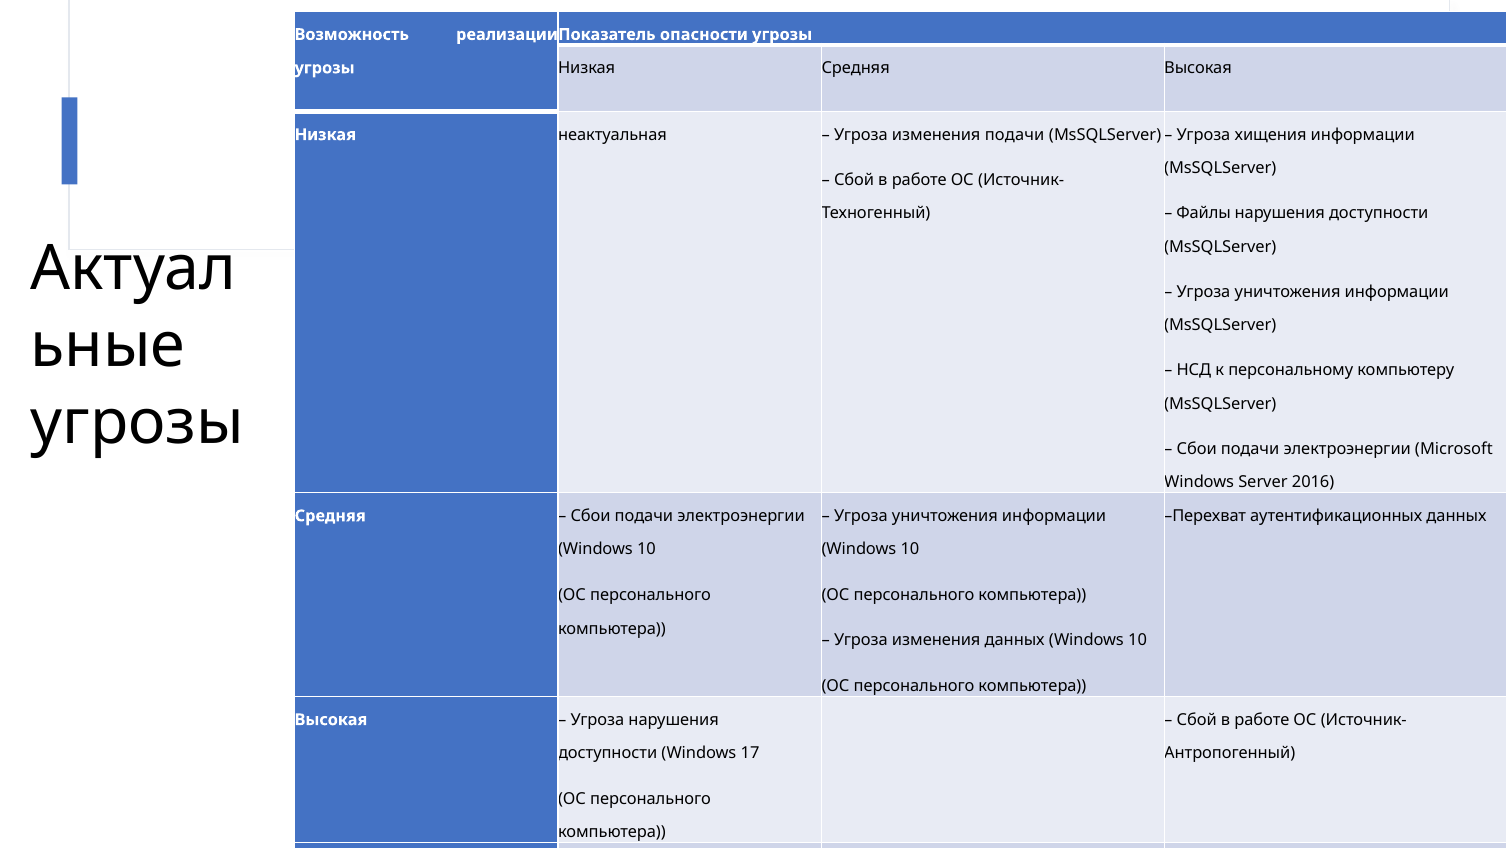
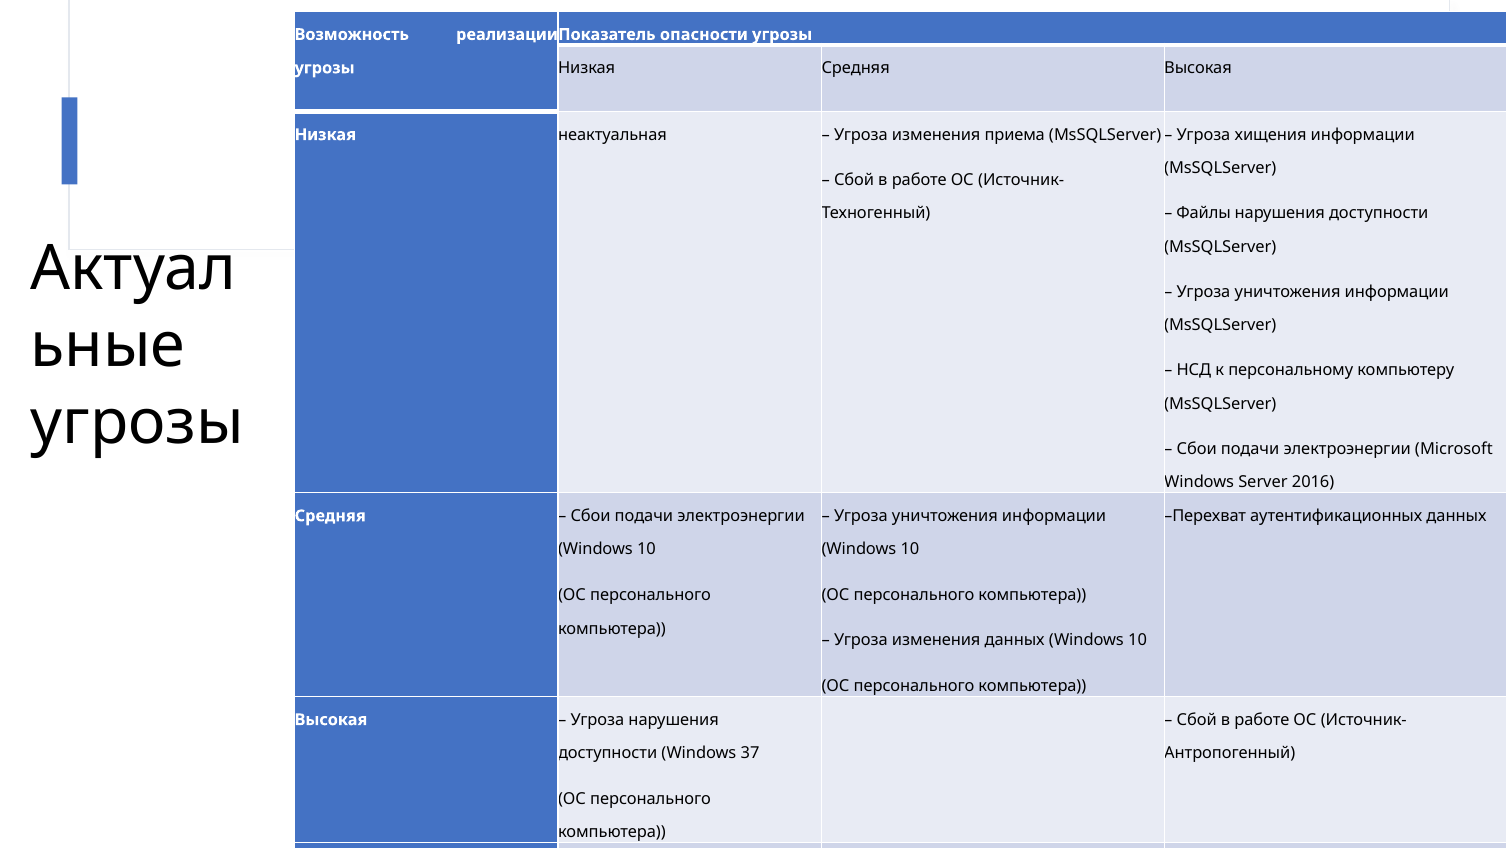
изменения подачи: подачи -> приема
17: 17 -> 37
